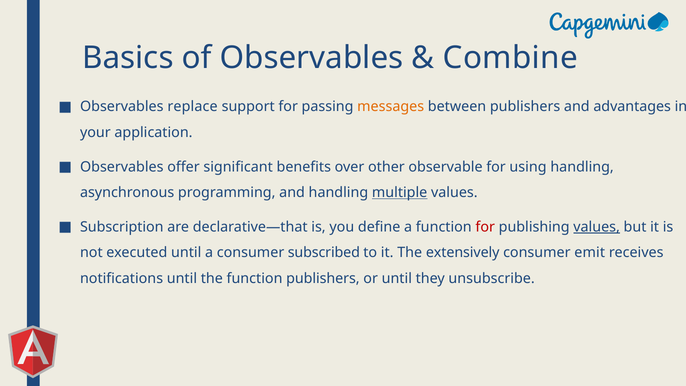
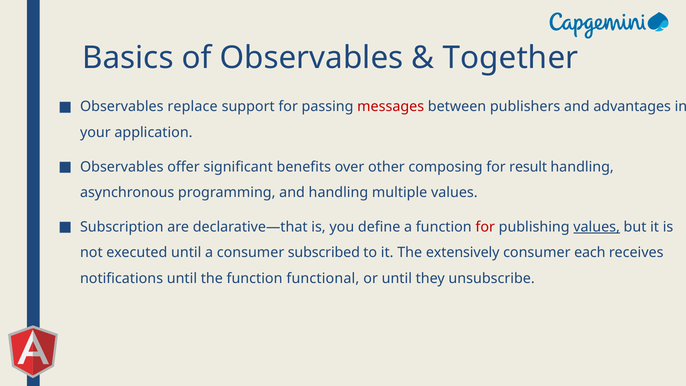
Combine: Combine -> Together
messages colour: orange -> red
observable: observable -> composing
using: using -> result
multiple underline: present -> none
emit: emit -> each
function publishers: publishers -> functional
